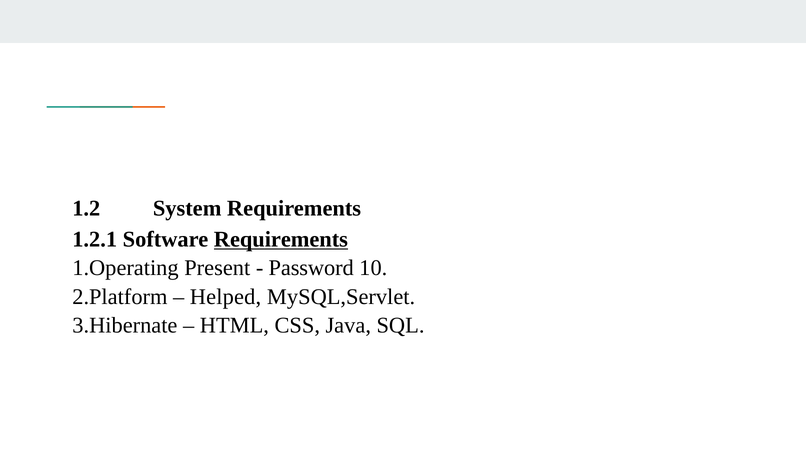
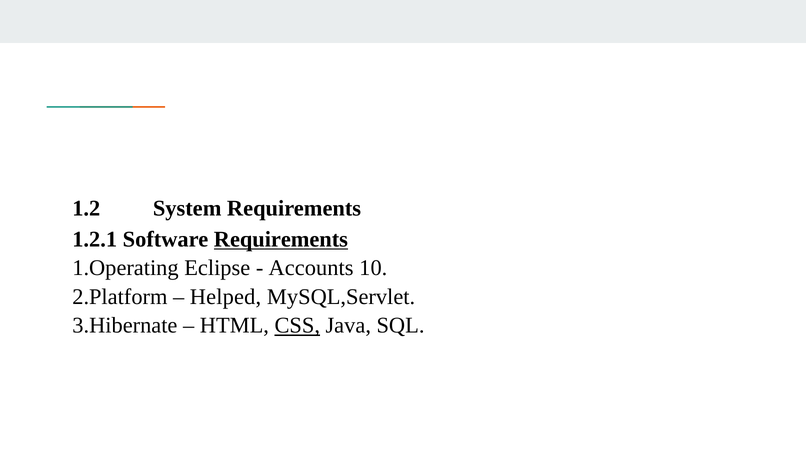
Present: Present -> Eclipse
Password: Password -> Accounts
CSS underline: none -> present
